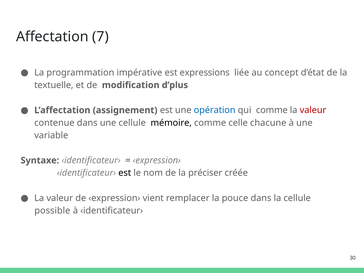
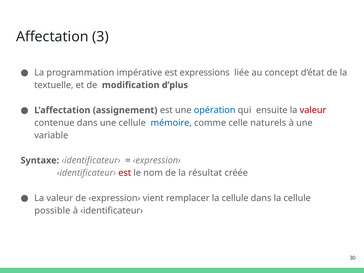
7: 7 -> 3
qui comme: comme -> ensuite
mémoire colour: black -> blue
chacune: chacune -> naturels
est at (125, 173) colour: black -> red
préciser: préciser -> résultat
remplacer la pouce: pouce -> cellule
